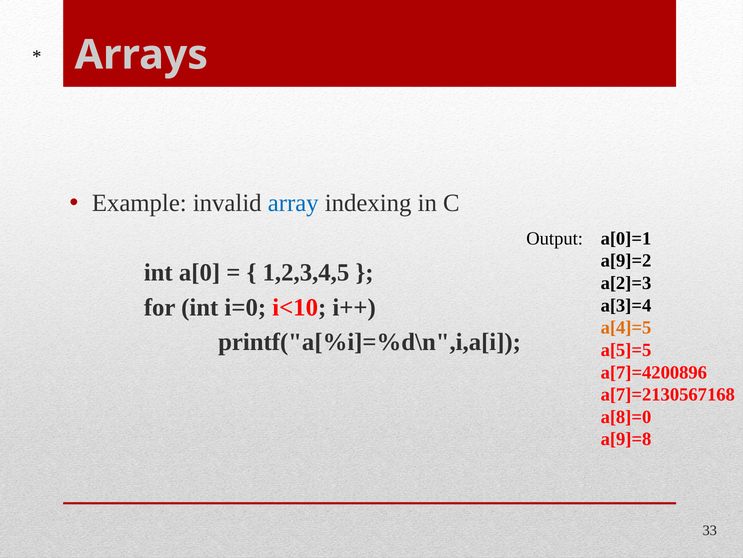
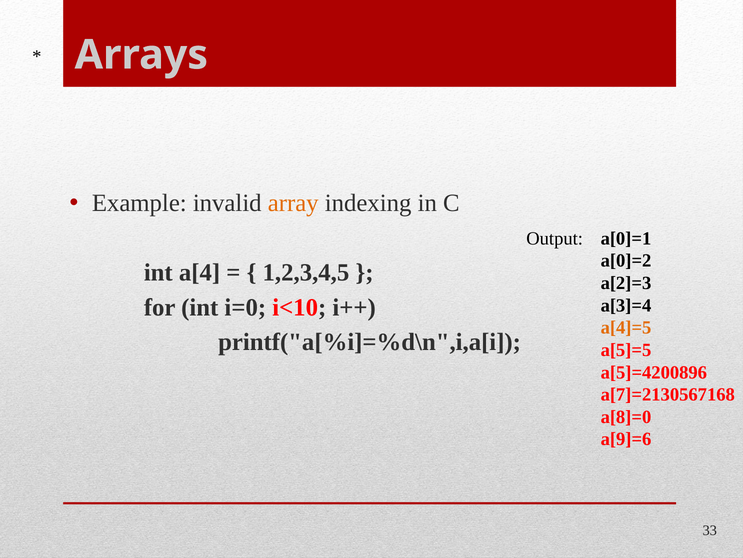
array colour: blue -> orange
a[9]=2: a[9]=2 -> a[0]=2
a[0: a[0 -> a[4
a[7]=4200896: a[7]=4200896 -> a[5]=4200896
a[9]=8: a[9]=8 -> a[9]=6
